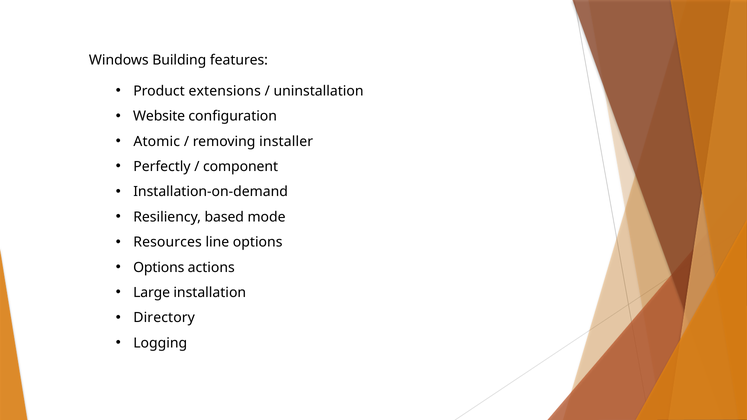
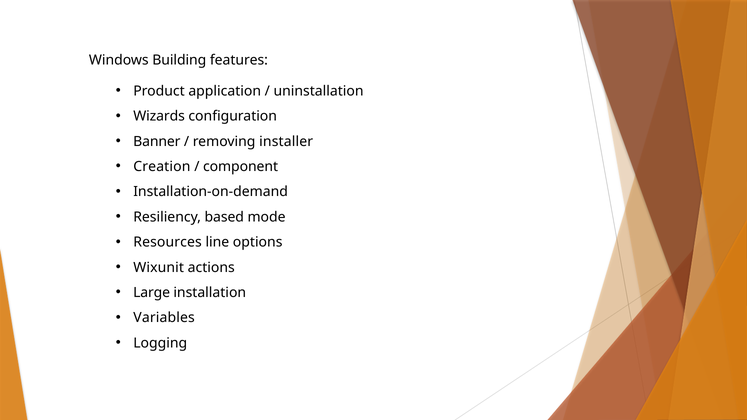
extensions: extensions -> application
Website: Website -> Wizards
Atomic: Atomic -> Banner
Perfectly: Perfectly -> Creation
Options at (159, 268): Options -> Wixunit
Directory: Directory -> Variables
